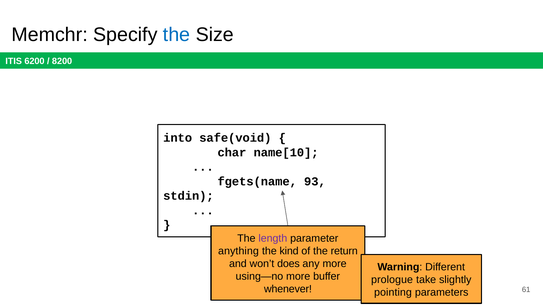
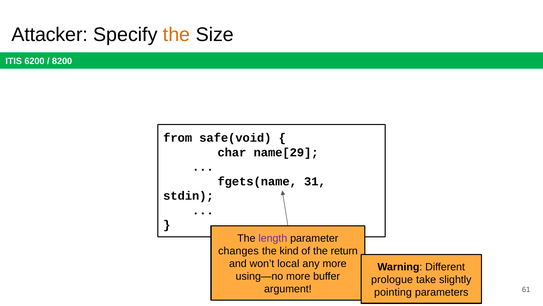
Memchr: Memchr -> Attacker
the at (177, 35) colour: blue -> orange
into: into -> from
name[10: name[10 -> name[29
93: 93 -> 31
anything: anything -> changes
does: does -> local
whenever: whenever -> argument
